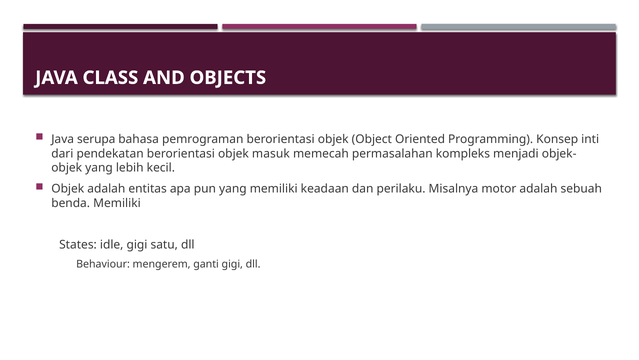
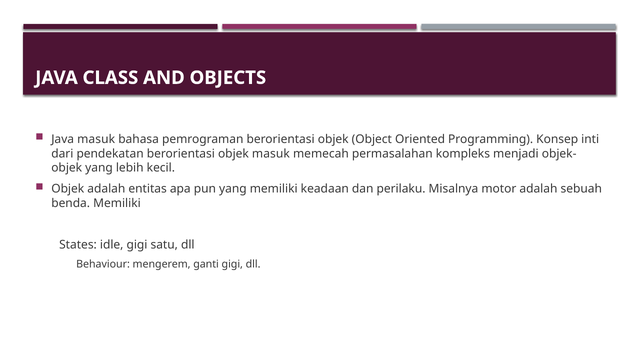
Java serupa: serupa -> masuk
